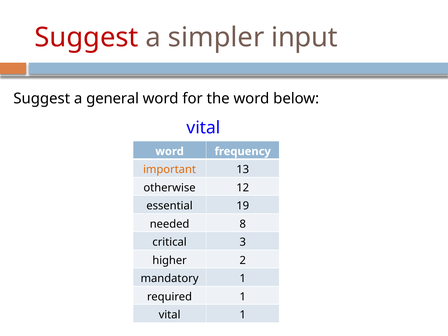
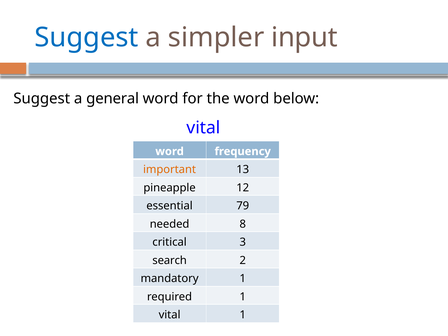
Suggest at (86, 37) colour: red -> blue
otherwise: otherwise -> pineapple
19: 19 -> 79
higher: higher -> search
